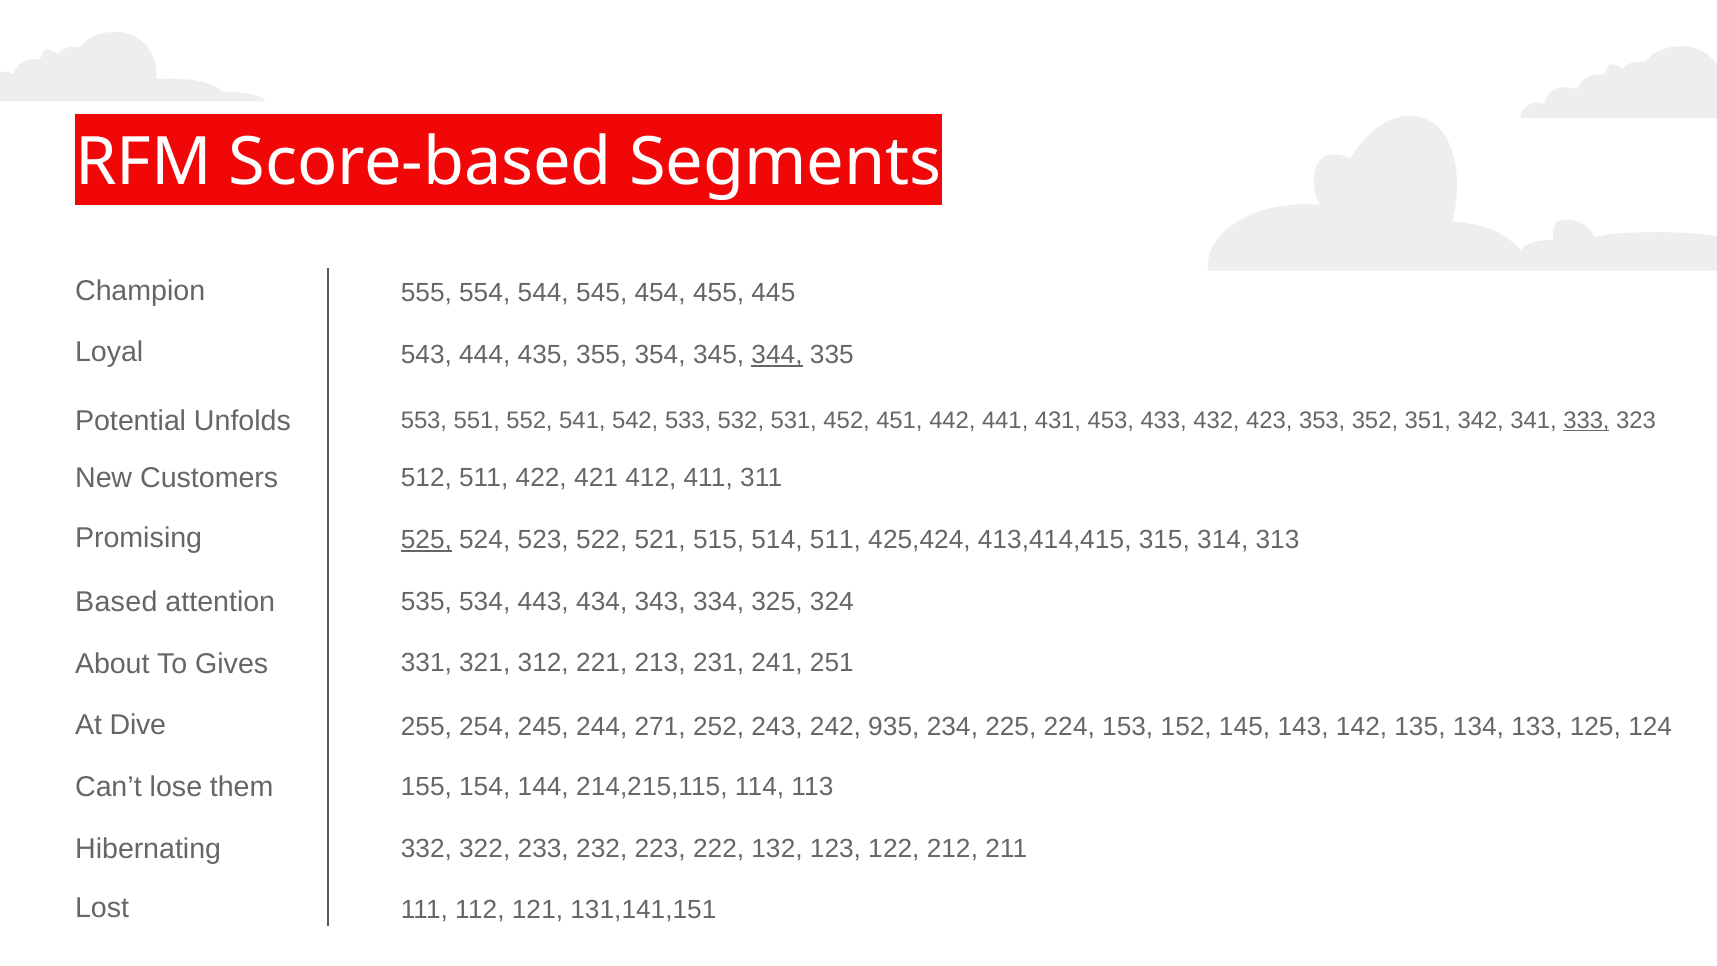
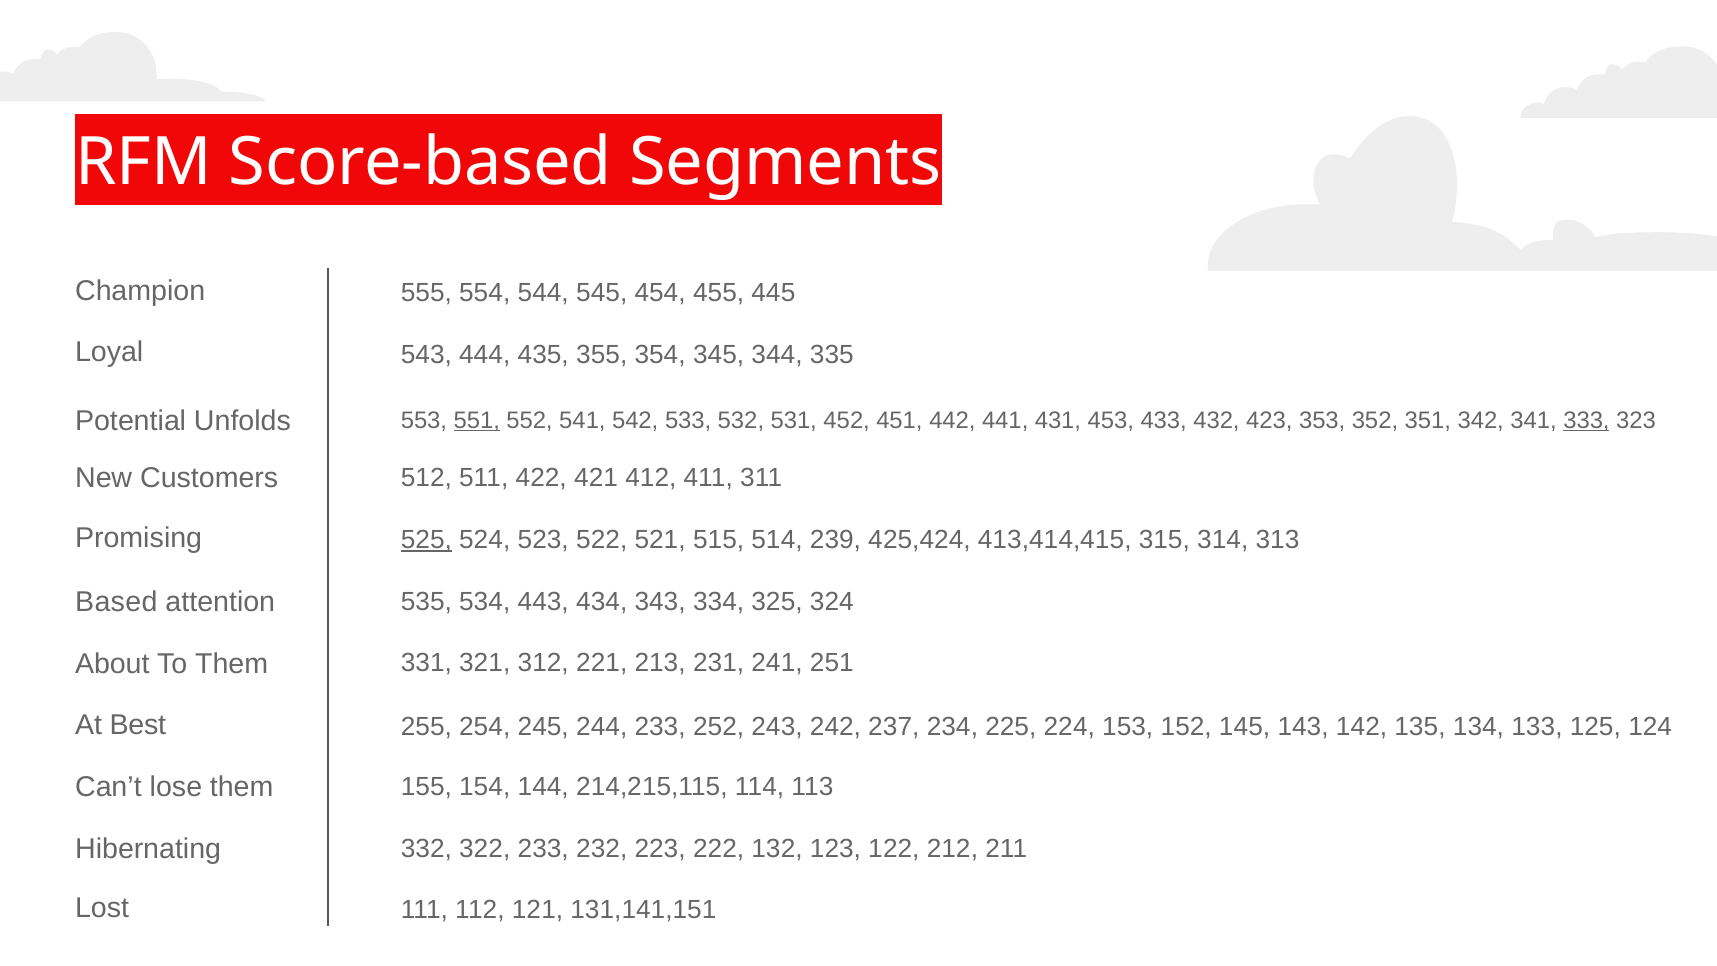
344 underline: present -> none
551 underline: none -> present
514 511: 511 -> 239
To Gives: Gives -> Them
Dive: Dive -> Best
244 271: 271 -> 233
935: 935 -> 237
